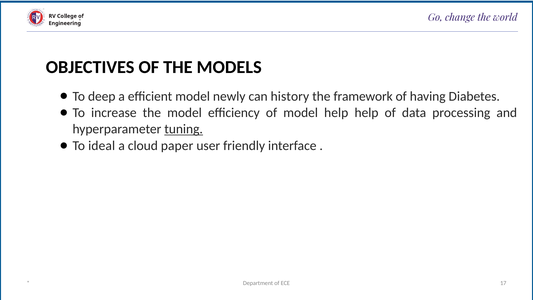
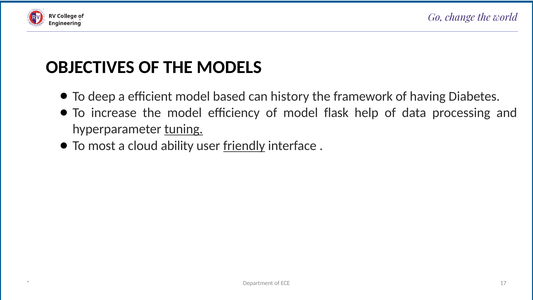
newly: newly -> based
model help: help -> flask
ideal: ideal -> most
paper: paper -> ability
friendly underline: none -> present
